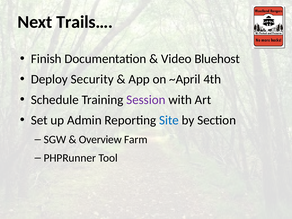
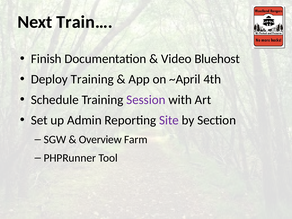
Trails…: Trails… -> Train…
Deploy Security: Security -> Training
Site colour: blue -> purple
